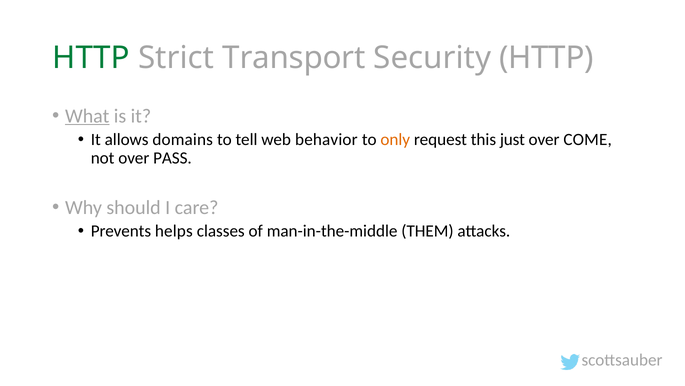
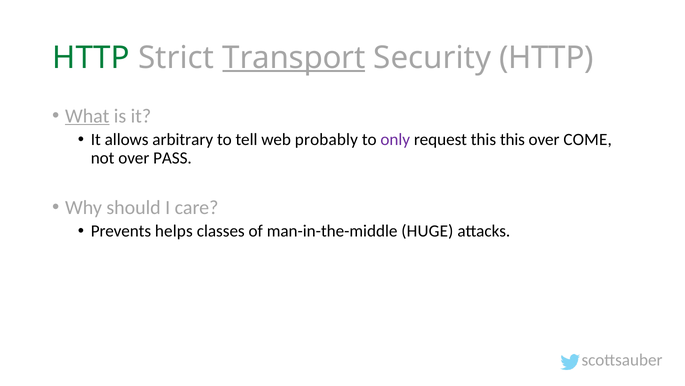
Transport underline: none -> present
domains: domains -> arbitrary
behavior: behavior -> probably
only colour: orange -> purple
this just: just -> this
THEM: THEM -> HUGE
